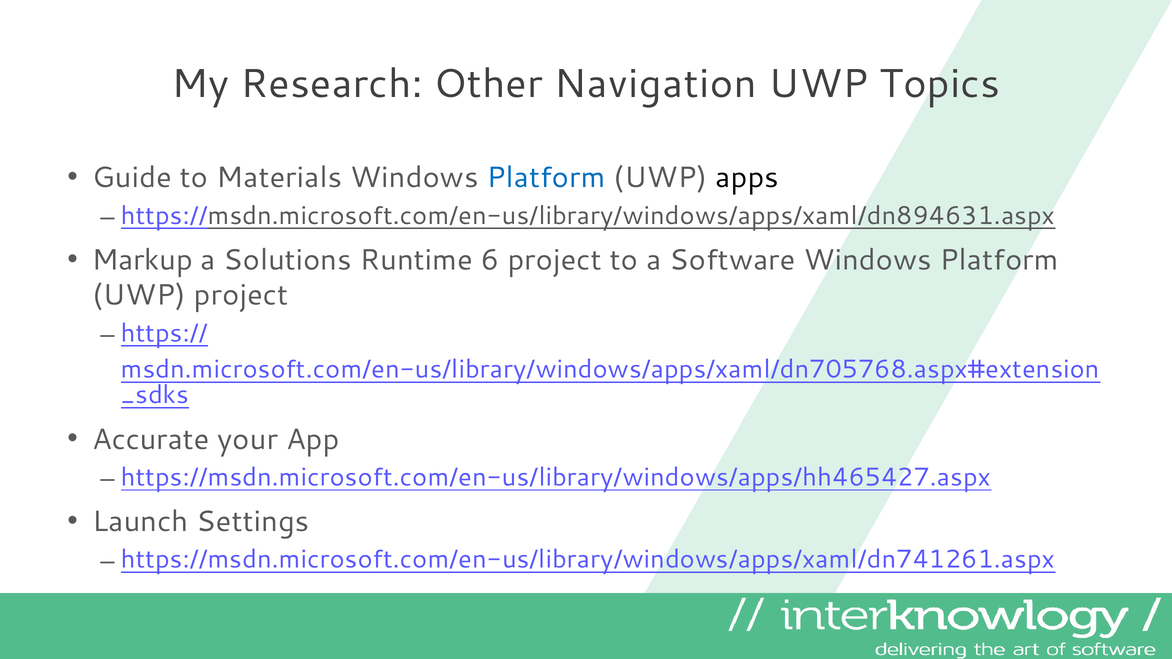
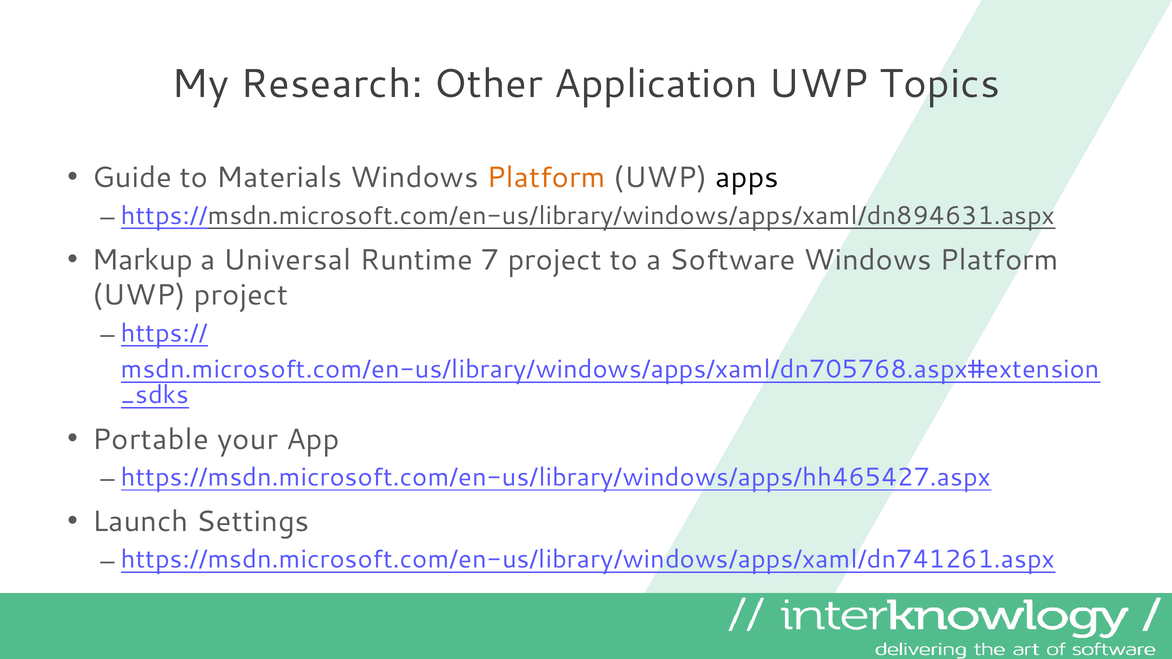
Navigation: Navigation -> Application
Platform at (546, 178) colour: blue -> orange
Solutions: Solutions -> Universal
6: 6 -> 7
Accurate: Accurate -> Portable
